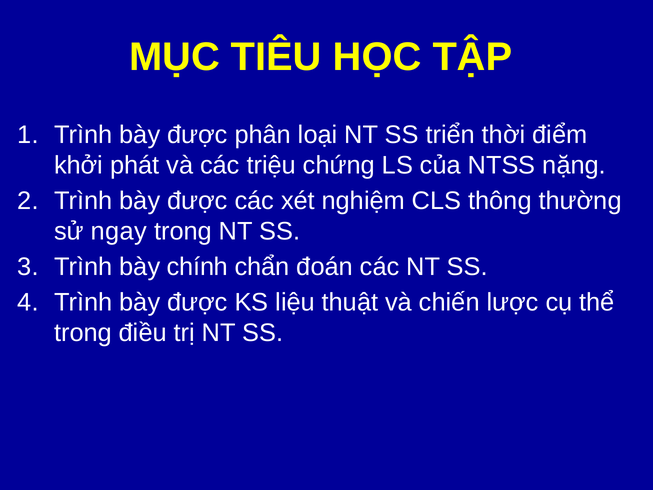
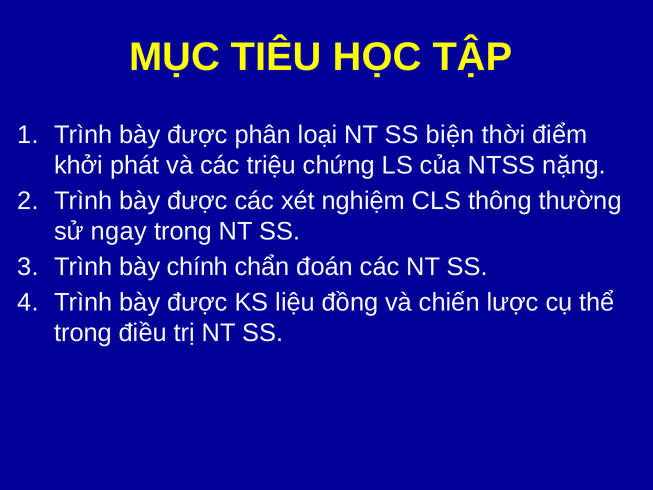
triển: triển -> biện
thuật: thuật -> đồng
